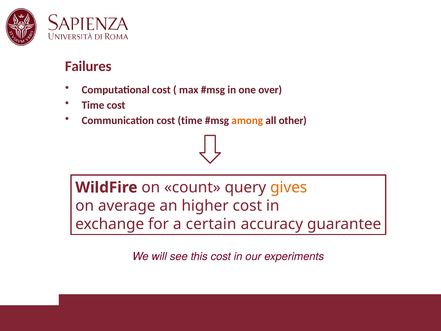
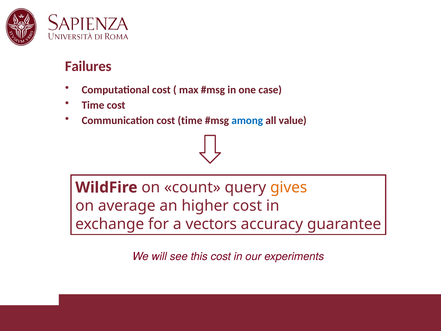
over: over -> case
among colour: orange -> blue
other: other -> value
certain: certain -> vectors
